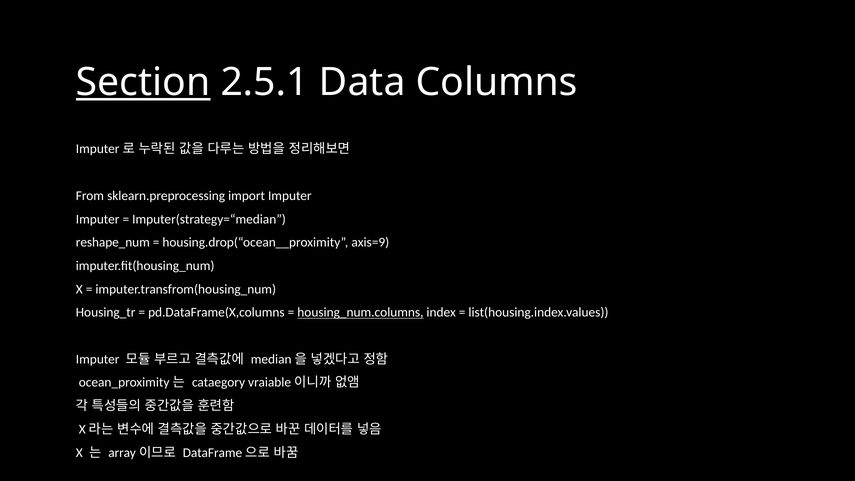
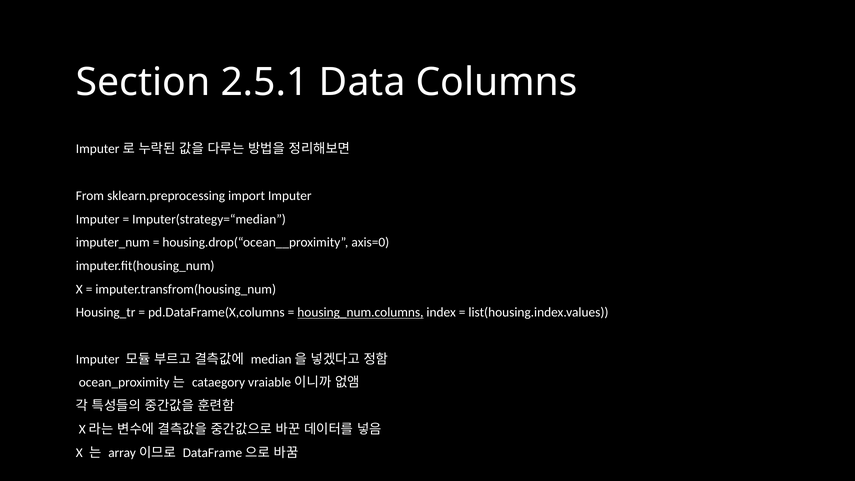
Section underline: present -> none
reshape_num: reshape_num -> imputer_num
axis=9: axis=9 -> axis=0
